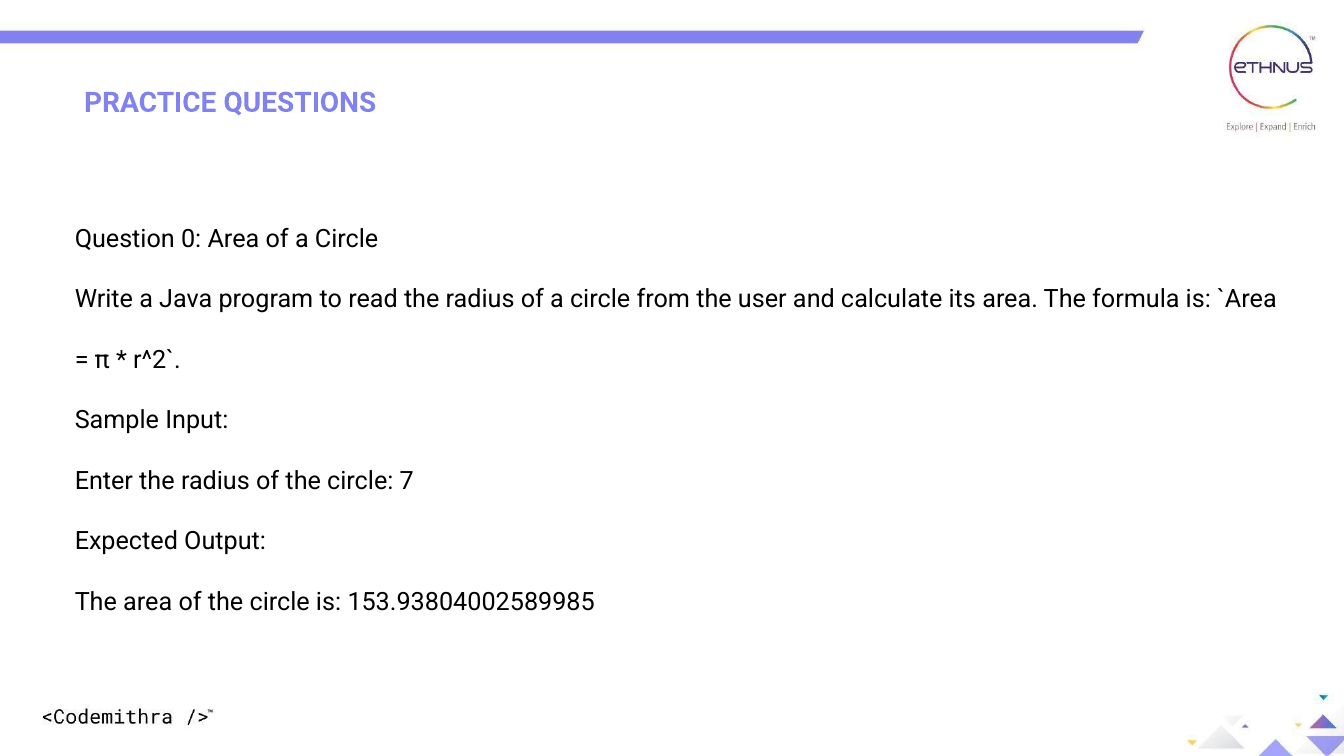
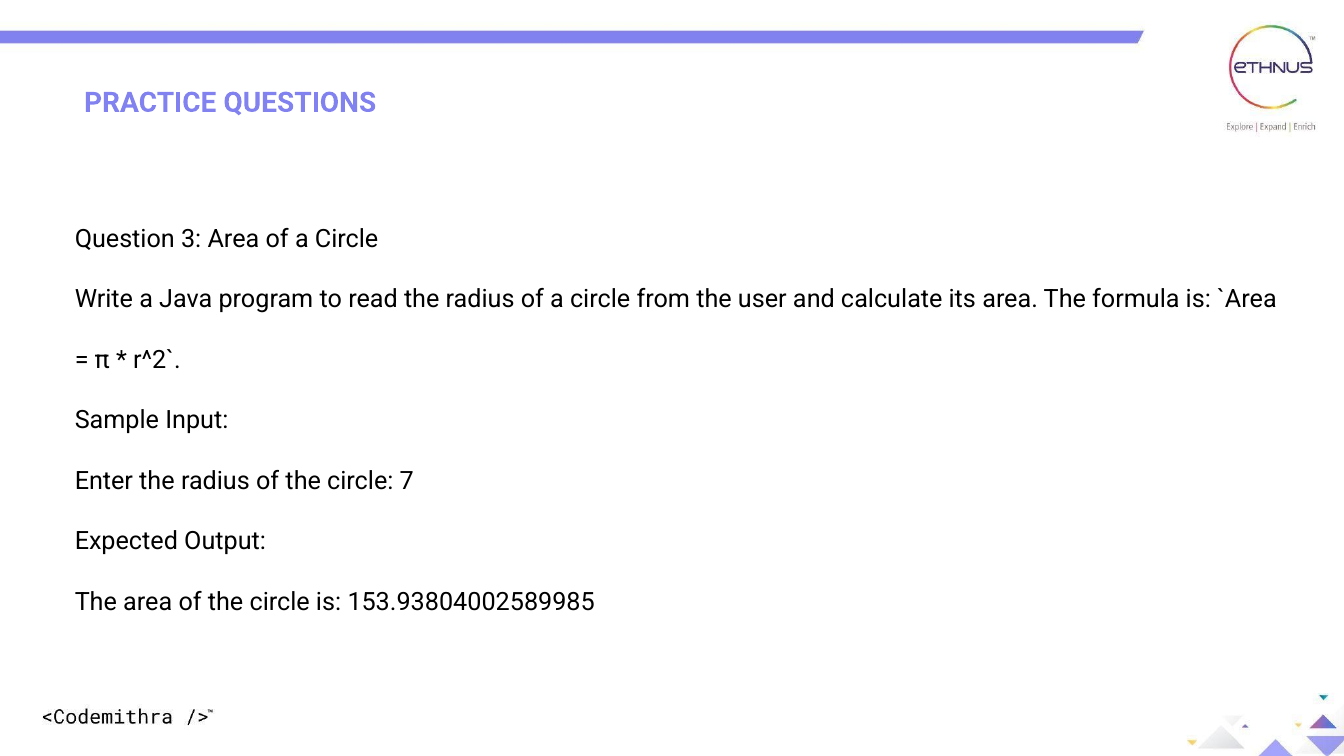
0: 0 -> 3
